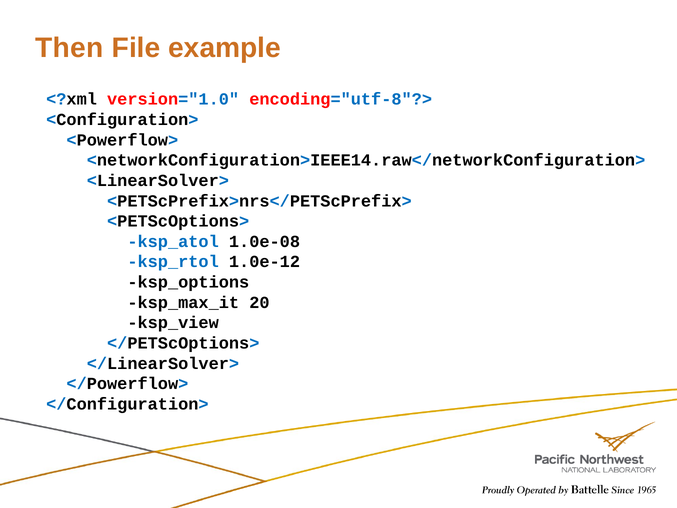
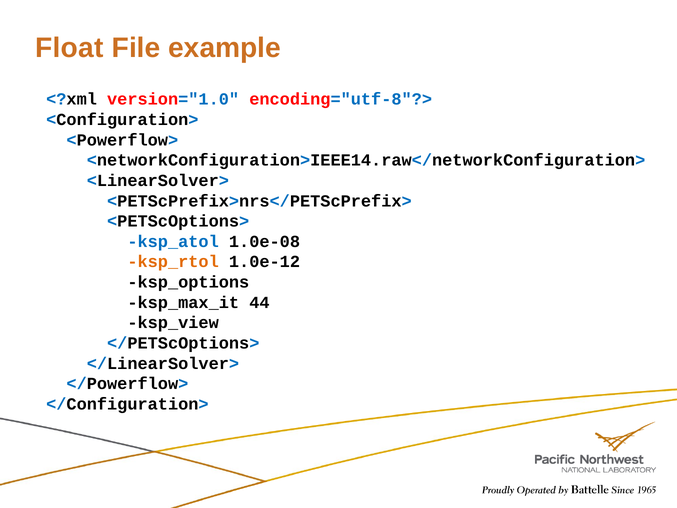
Then: Then -> Float
ksp_rtol colour: blue -> orange
20: 20 -> 44
